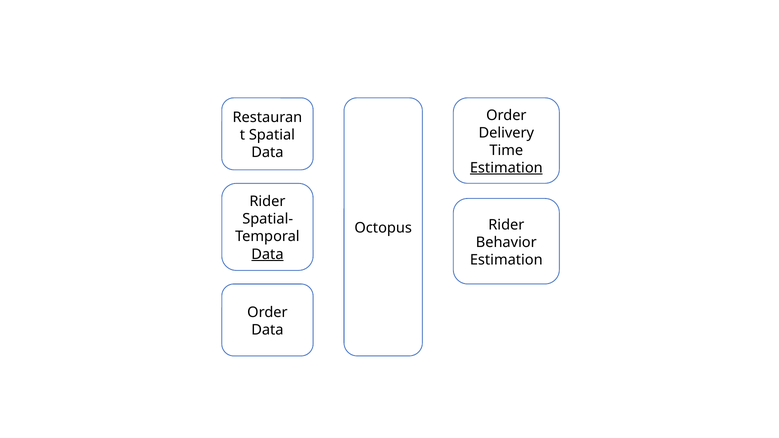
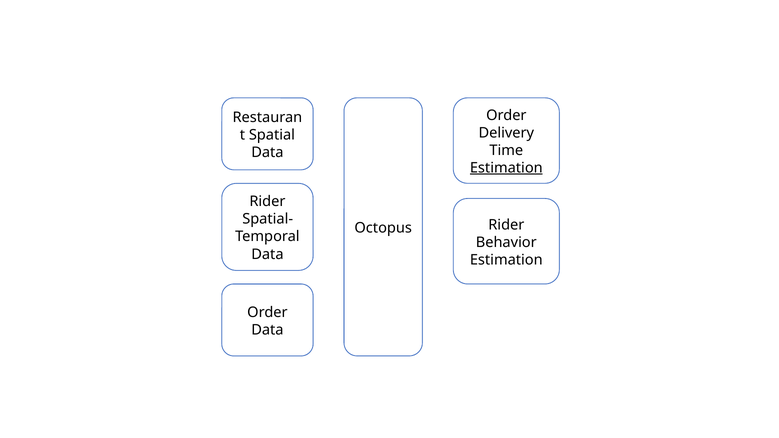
Data at (267, 254) underline: present -> none
